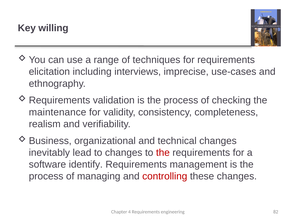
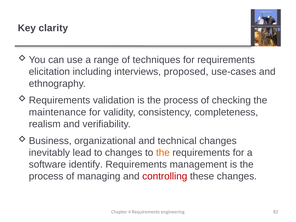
willing: willing -> clarity
imprecise: imprecise -> proposed
the at (163, 153) colour: red -> orange
